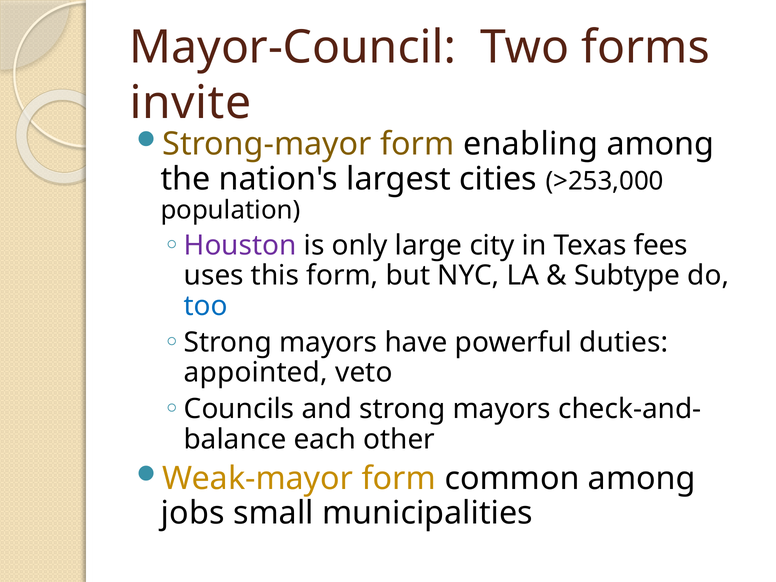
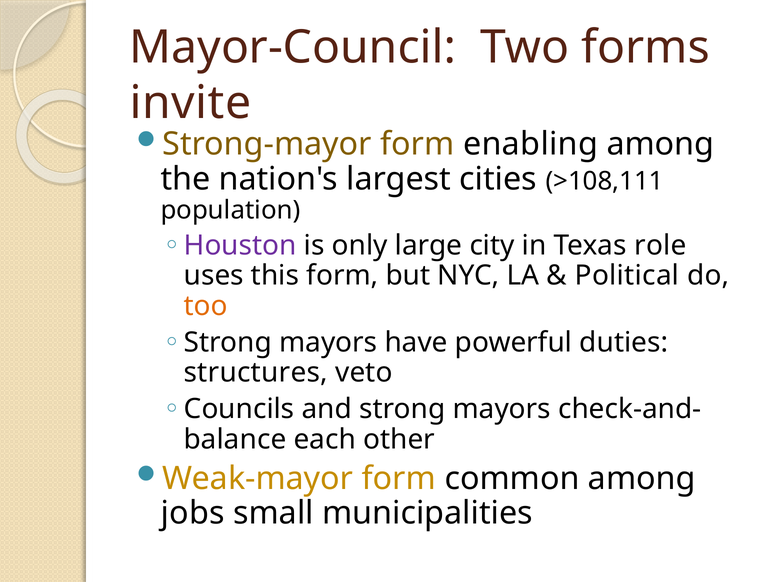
>253,000: >253,000 -> >108,111
fees: fees -> role
Subtype: Subtype -> Political
too colour: blue -> orange
appointed: appointed -> structures
